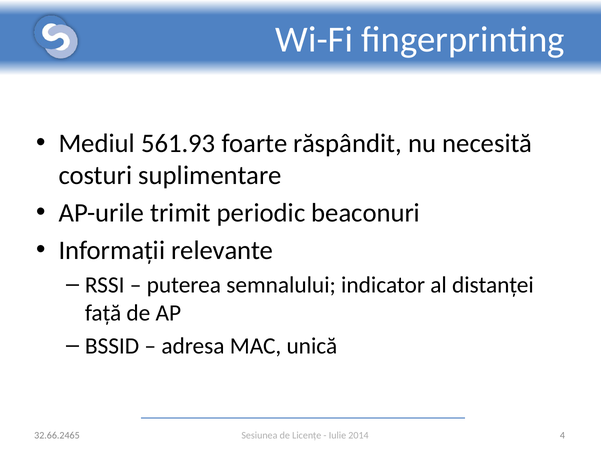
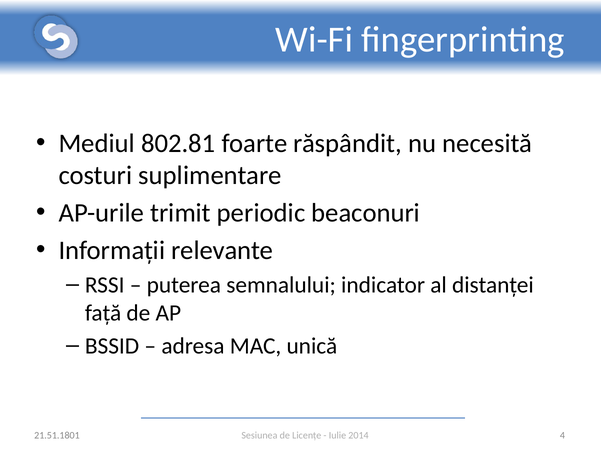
561.93: 561.93 -> 802.81
32.66.2465: 32.66.2465 -> 21.51.1801
